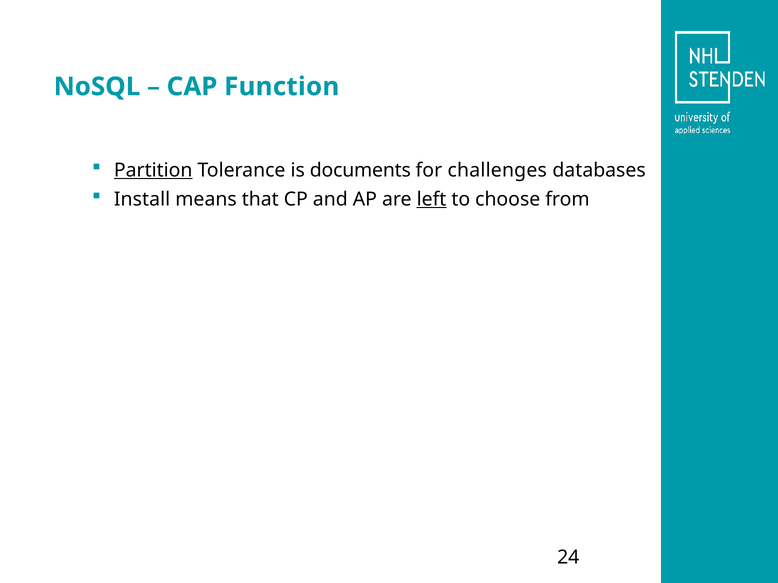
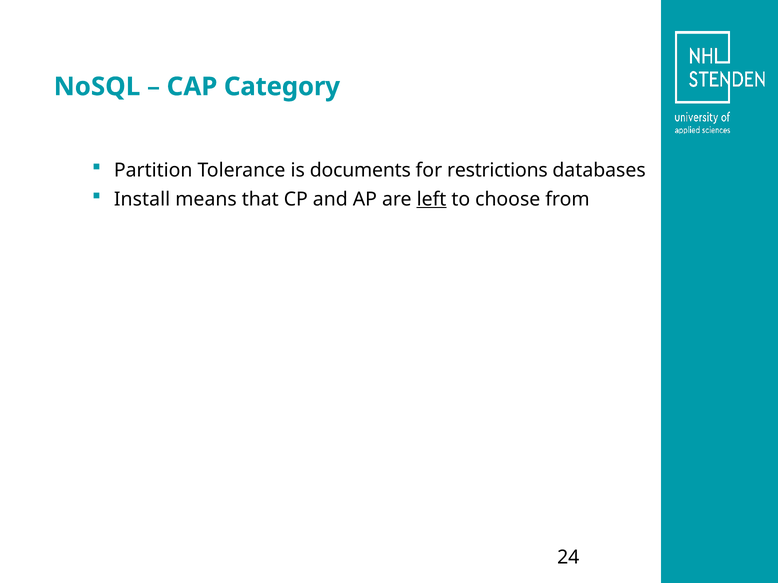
Function: Function -> Category
Partition underline: present -> none
challenges: challenges -> restrictions
